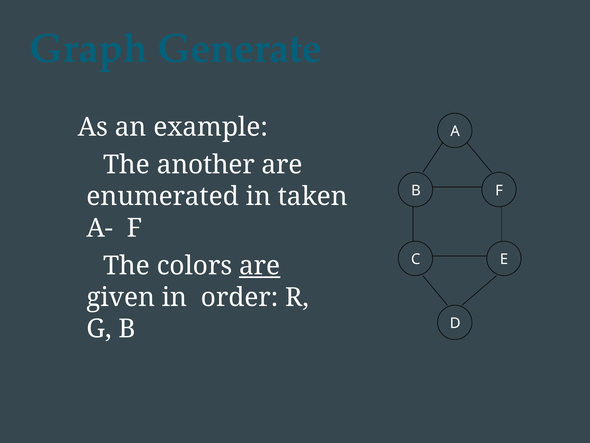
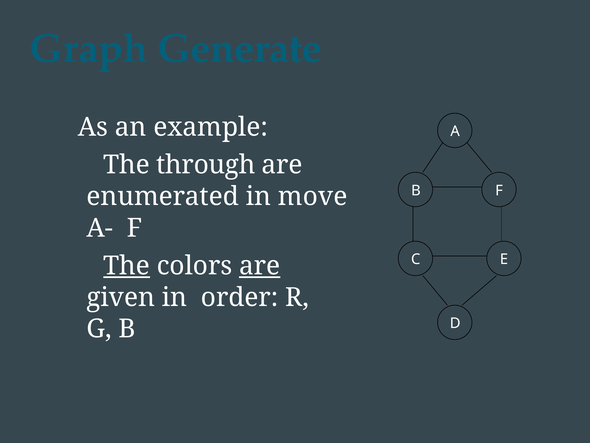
another: another -> through
taken: taken -> move
The at (127, 266) underline: none -> present
